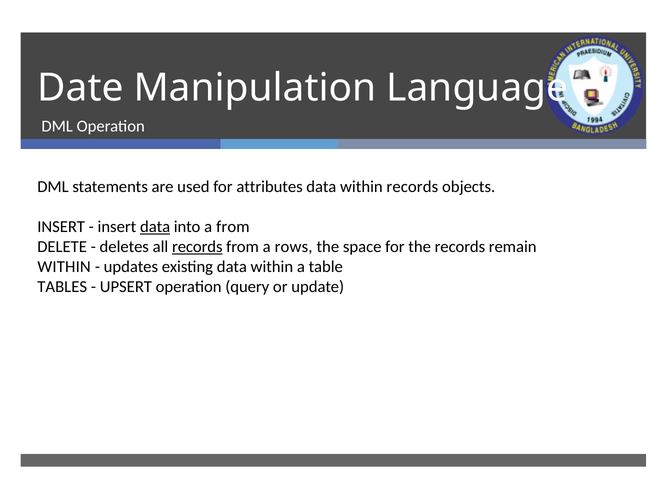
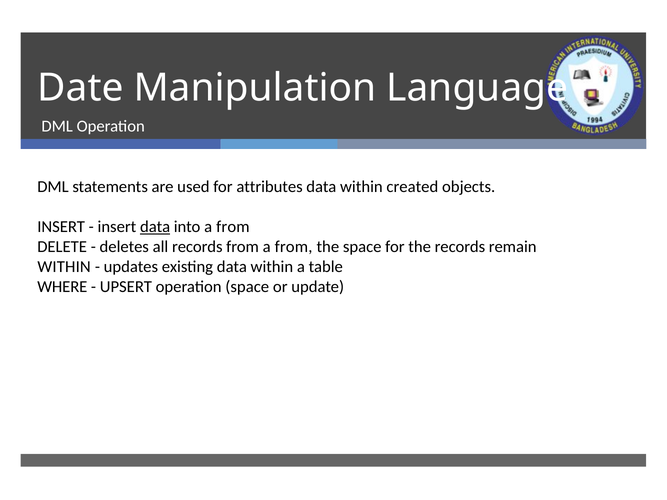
within records: records -> created
records at (197, 247) underline: present -> none
from a rows: rows -> from
TABLES: TABLES -> WHERE
operation query: query -> space
